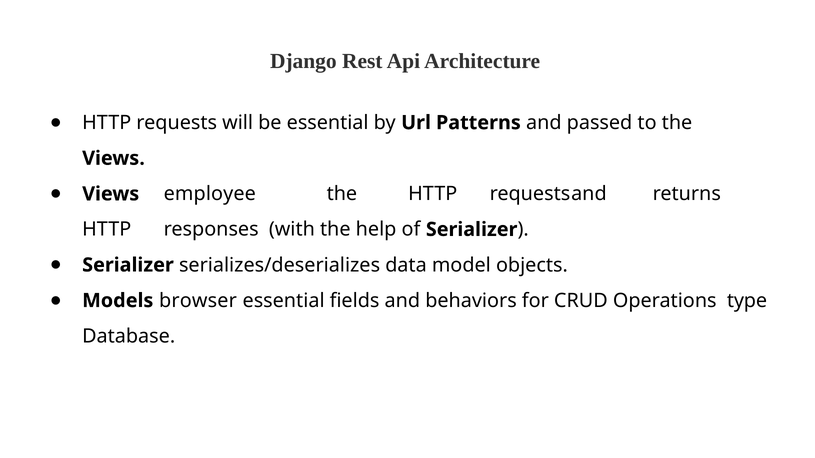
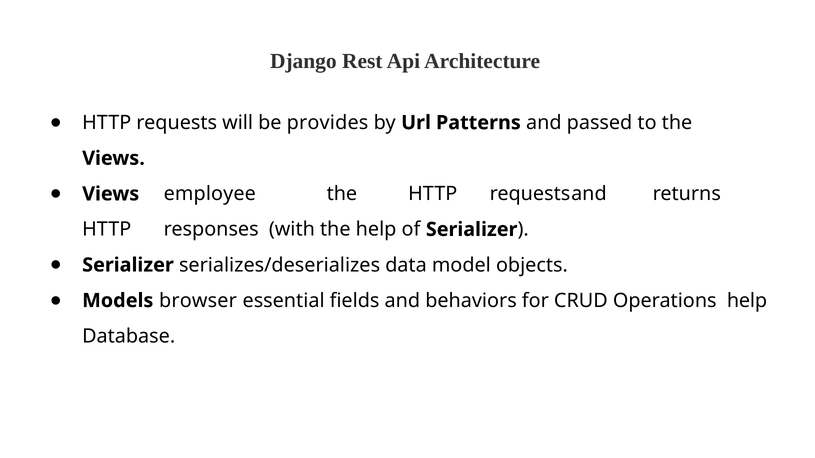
be essential: essential -> provides
Operations type: type -> help
